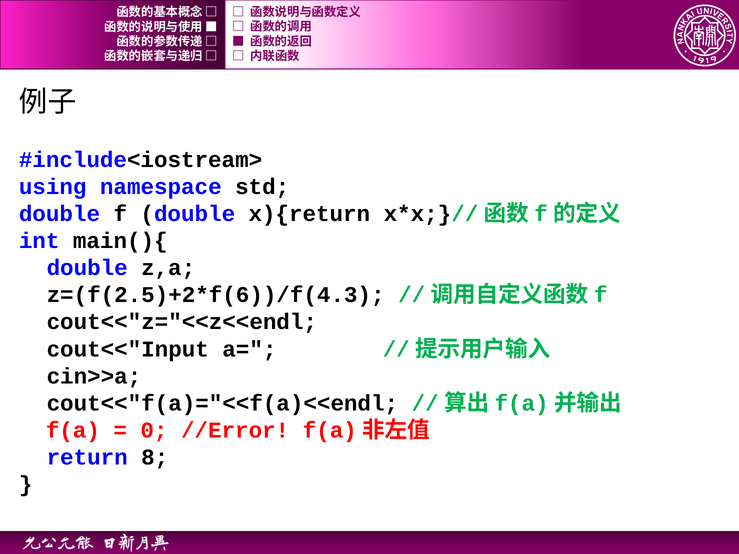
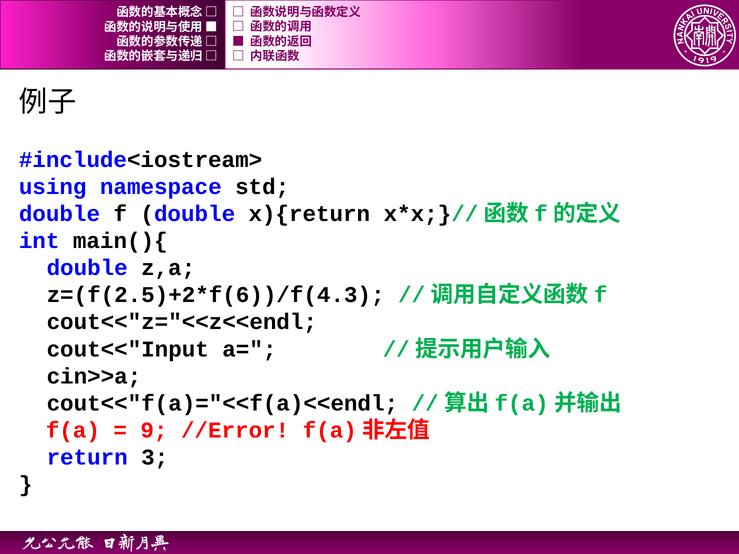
0: 0 -> 9
8: 8 -> 3
